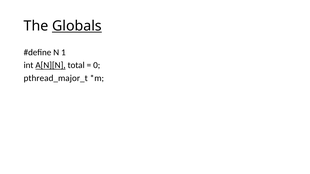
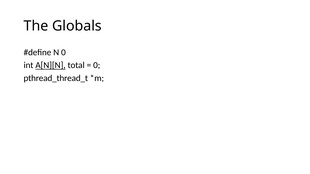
Globals underline: present -> none
N 1: 1 -> 0
pthread_major_t: pthread_major_t -> pthread_thread_t
